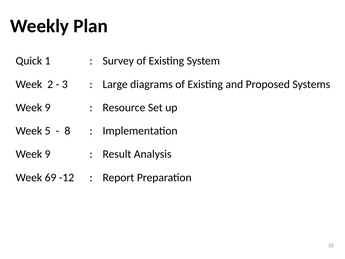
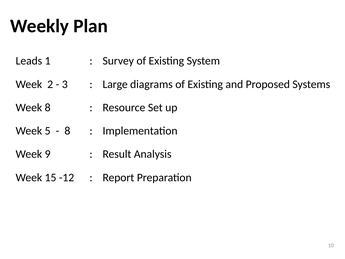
Quick: Quick -> Leads
9 at (48, 107): 9 -> 8
69: 69 -> 15
